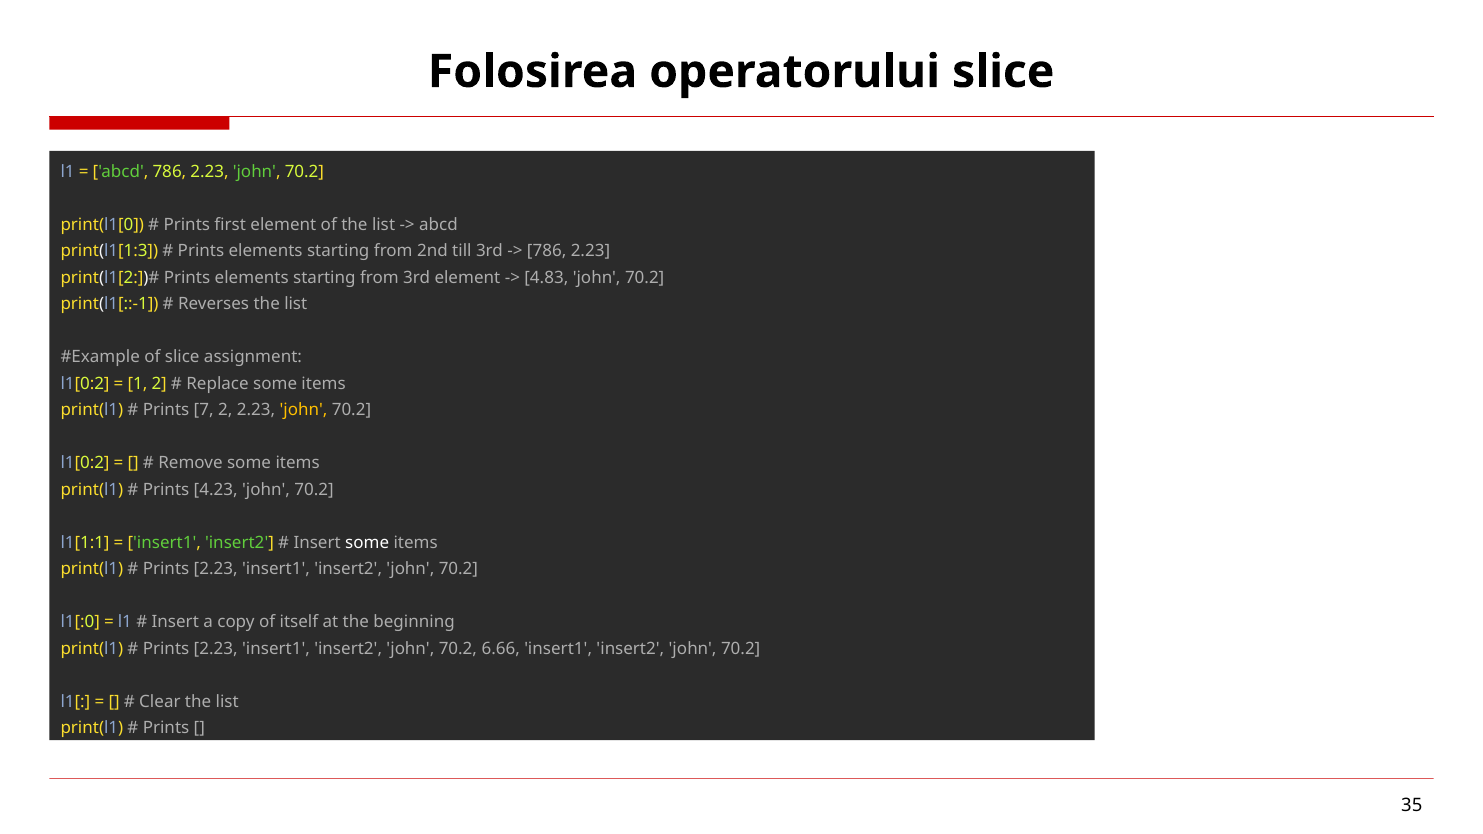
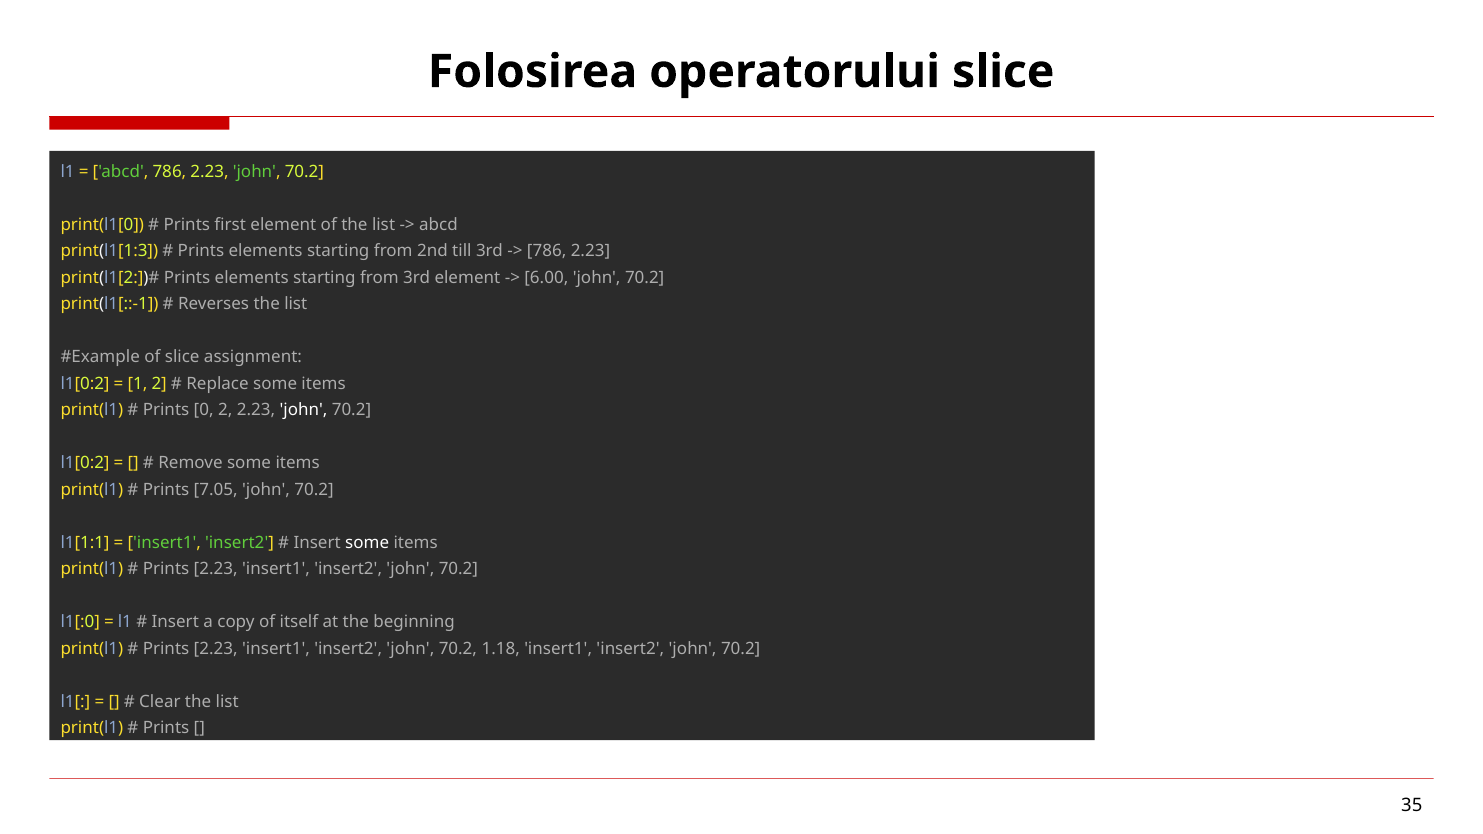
4.83: 4.83 -> 6.00
7: 7 -> 0
john at (303, 410) colour: yellow -> white
4.23: 4.23 -> 7.05
6.66: 6.66 -> 1.18
